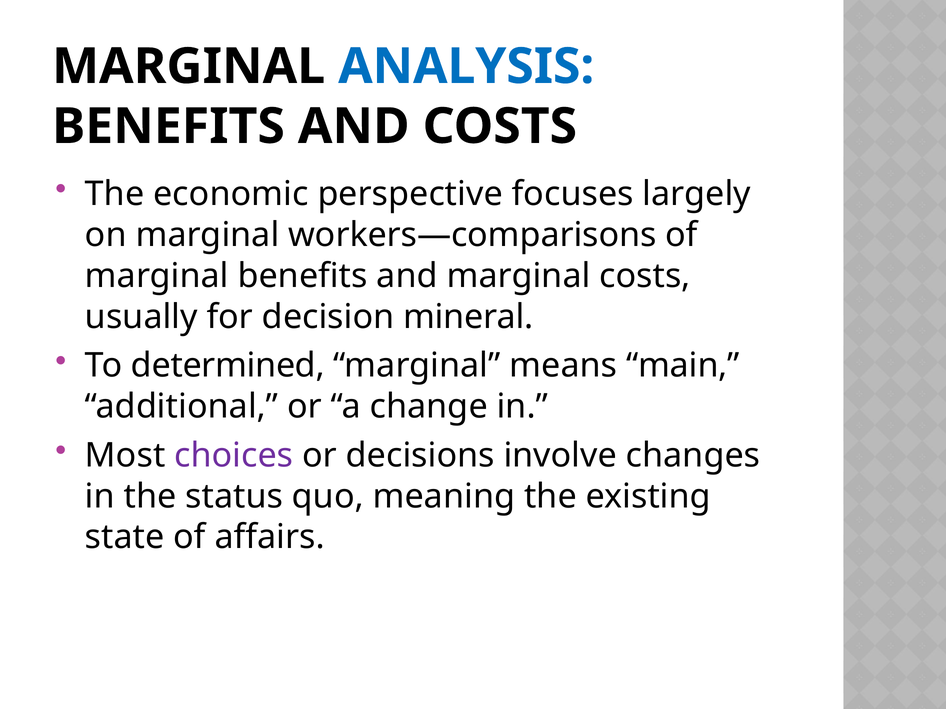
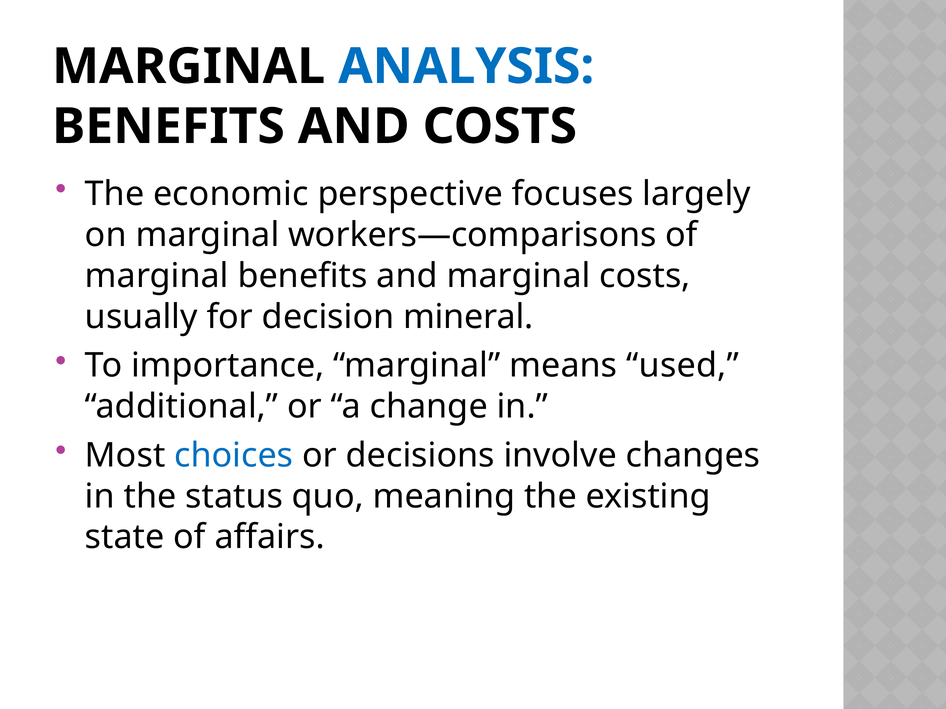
determined: determined -> importance
main: main -> used
choices colour: purple -> blue
